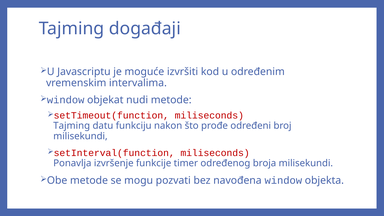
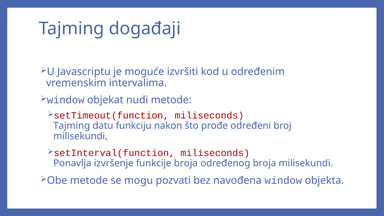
funkcije timer: timer -> broja
